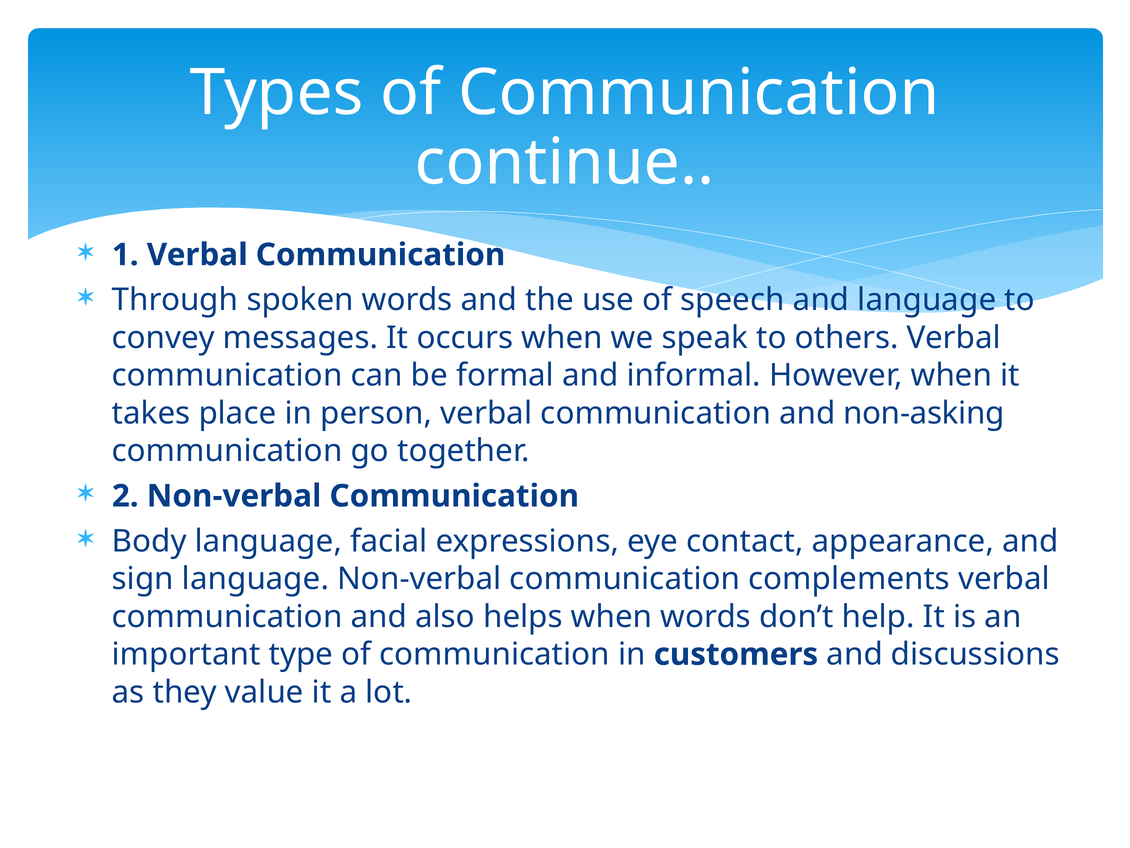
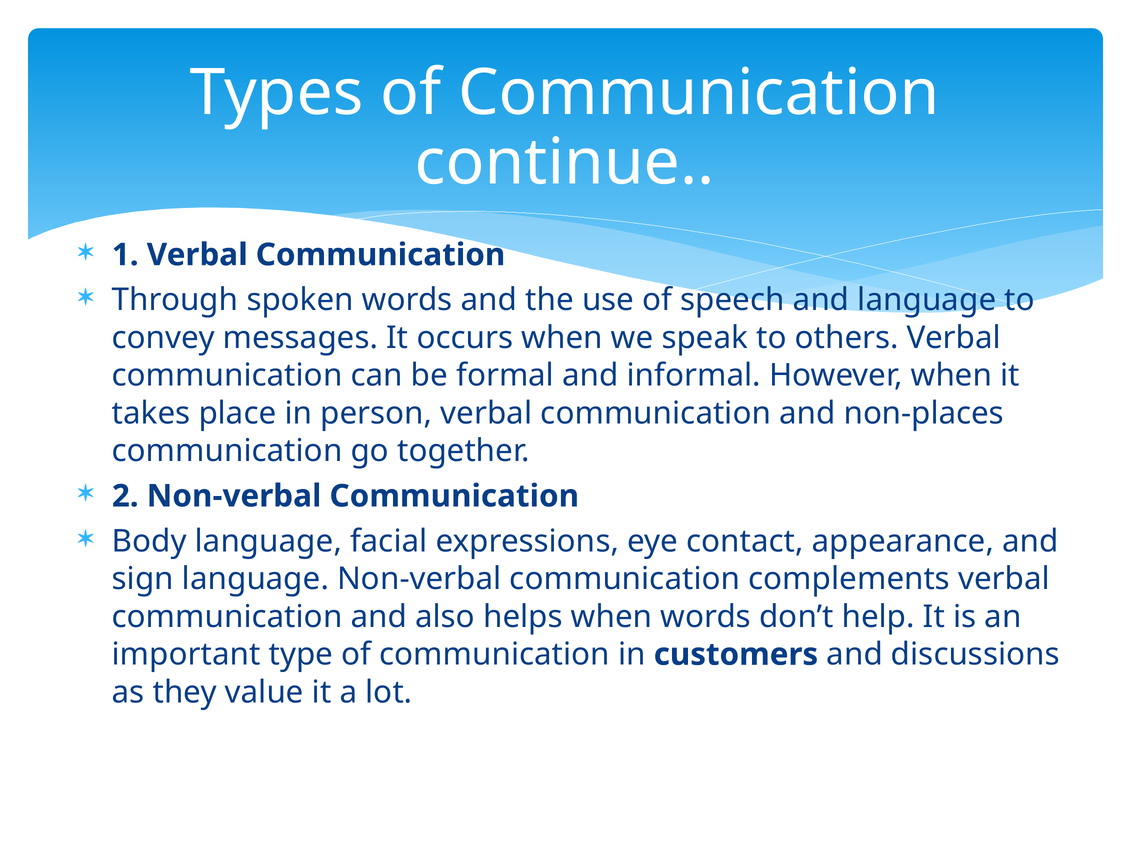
non-asking: non-asking -> non-places
